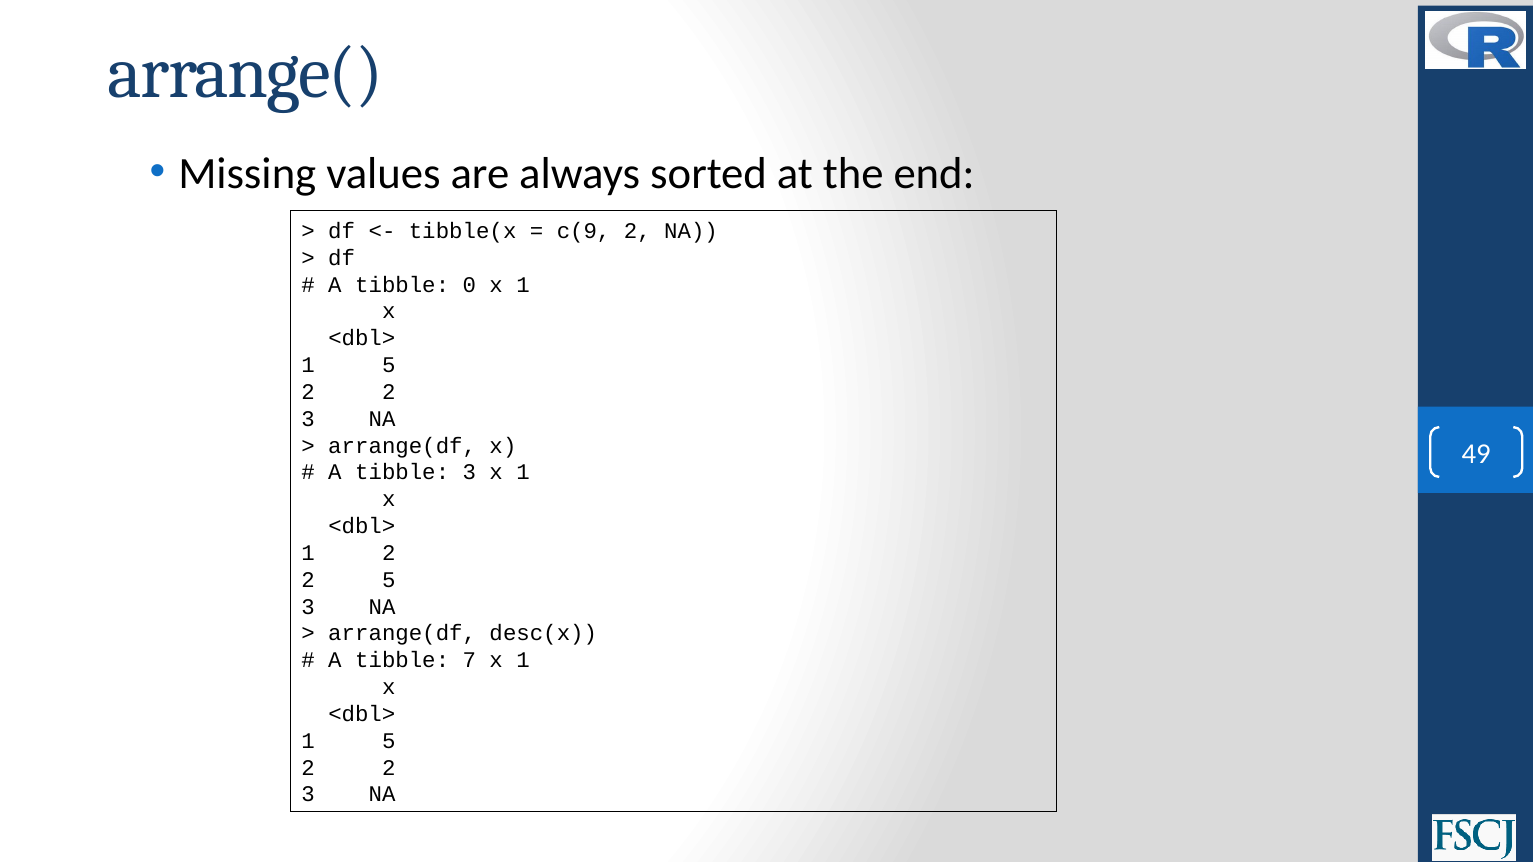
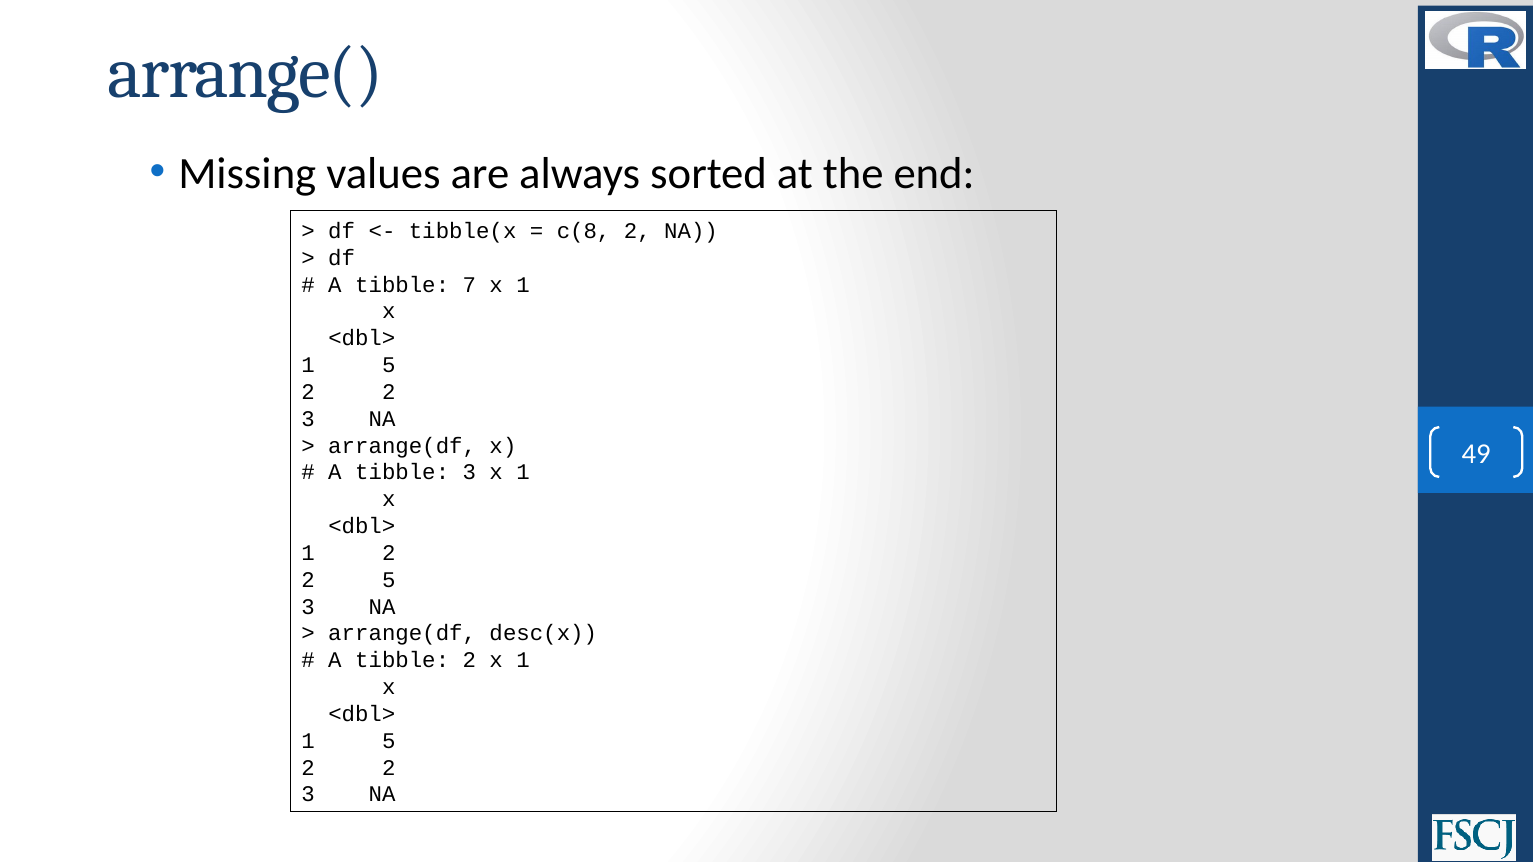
c(9: c(9 -> c(8
0: 0 -> 7
tibble 7: 7 -> 2
